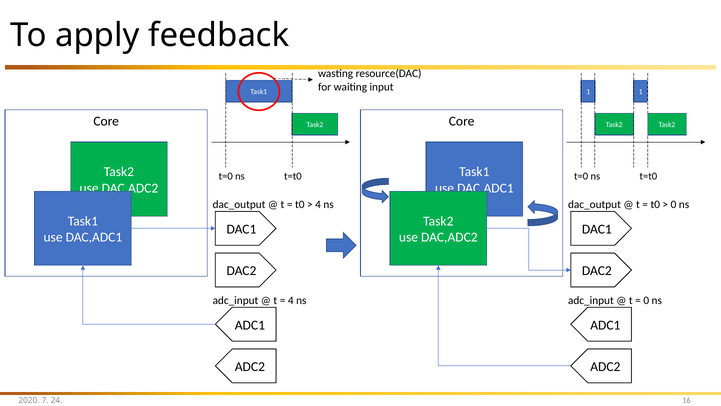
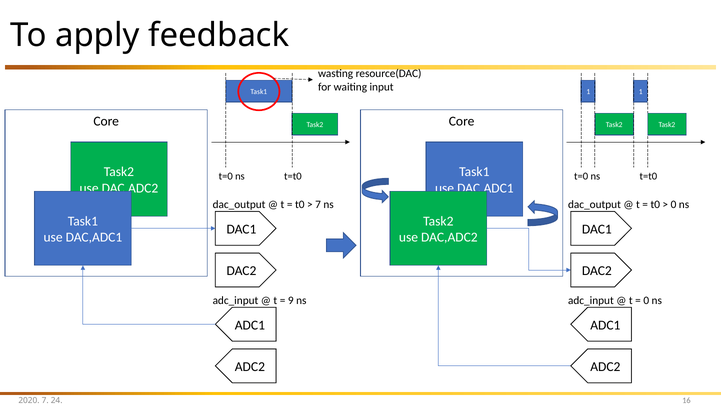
4 at (318, 204): 4 -> 7
4 at (291, 300): 4 -> 9
